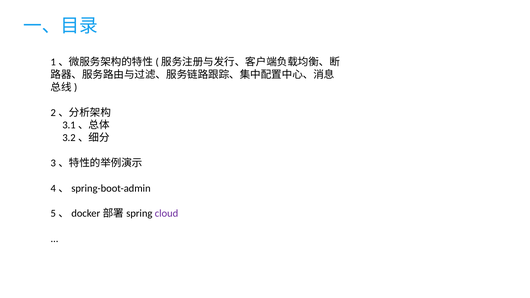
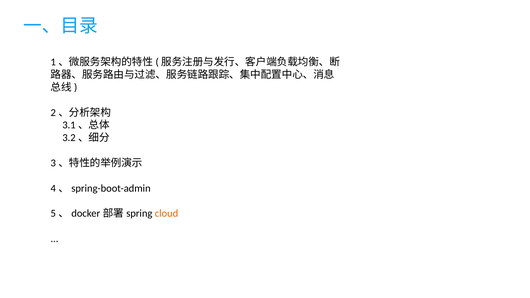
cloud colour: purple -> orange
